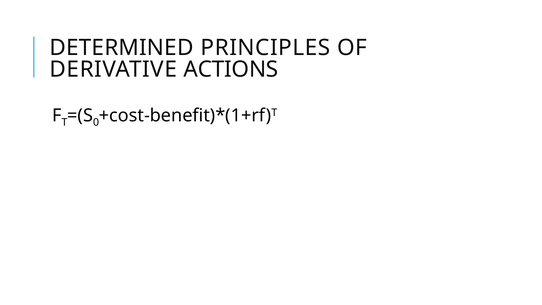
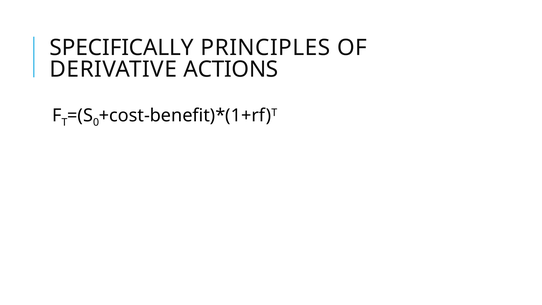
DETERMINED: DETERMINED -> SPECIFICALLY
